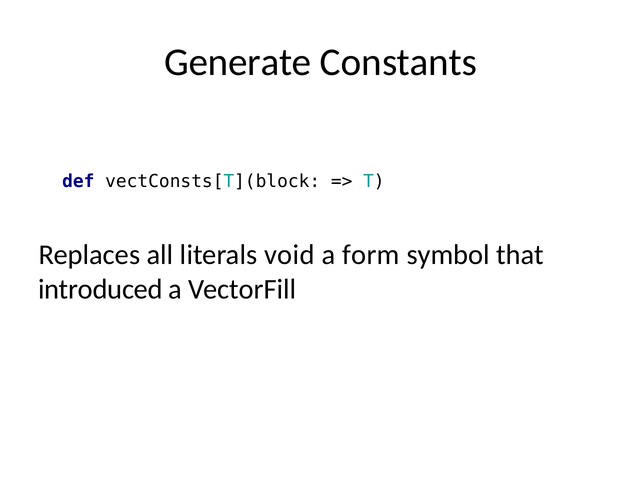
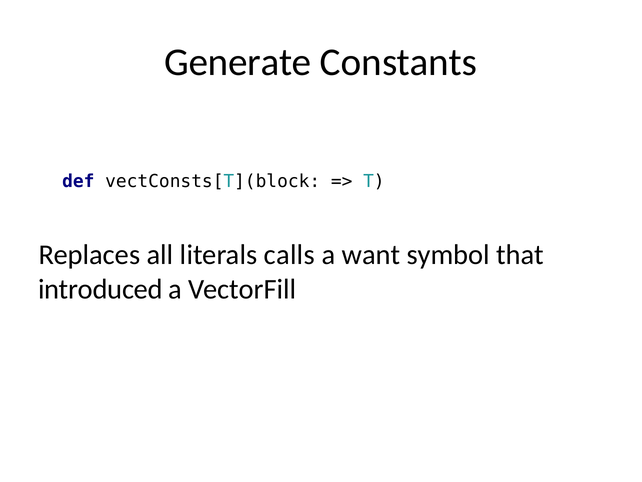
void: void -> calls
form: form -> want
